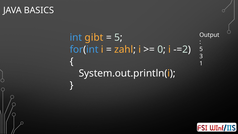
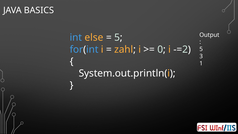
gibt: gibt -> else
